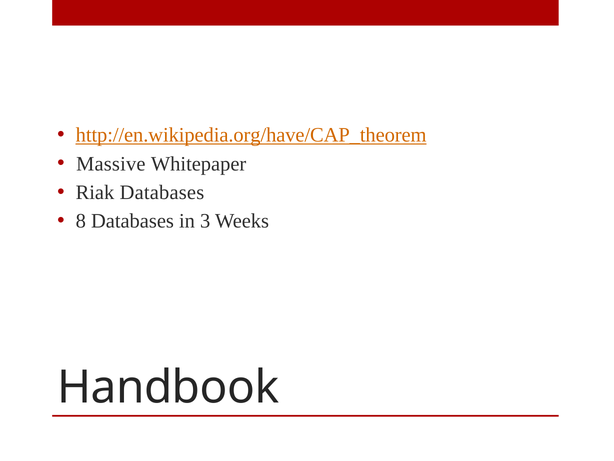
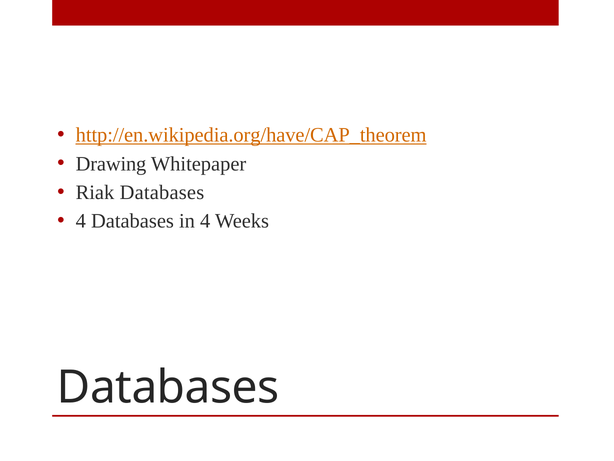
Massive: Massive -> Drawing
8 at (81, 221): 8 -> 4
in 3: 3 -> 4
Handbook at (168, 387): Handbook -> Databases
